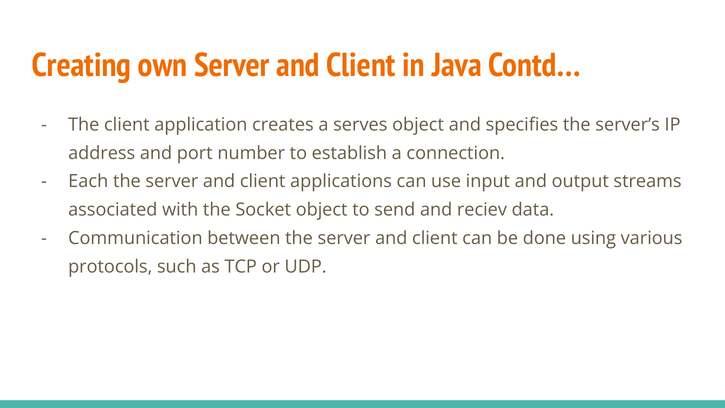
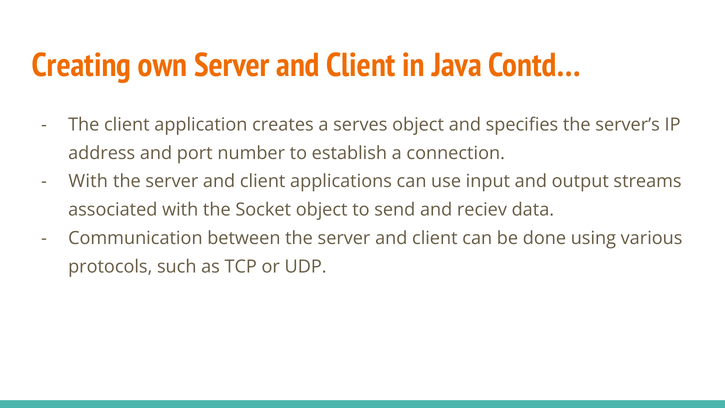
Each at (88, 181): Each -> With
